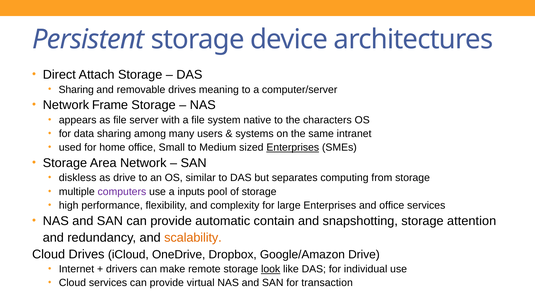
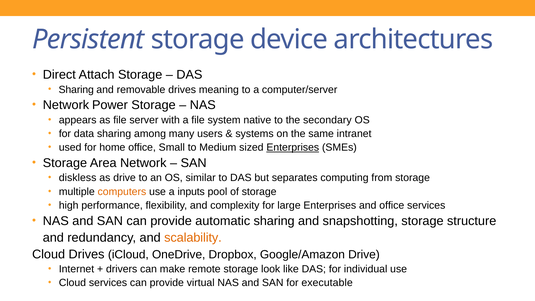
Frame: Frame -> Power
characters: characters -> secondary
computers colour: purple -> orange
automatic contain: contain -> sharing
attention: attention -> structure
look underline: present -> none
transaction: transaction -> executable
